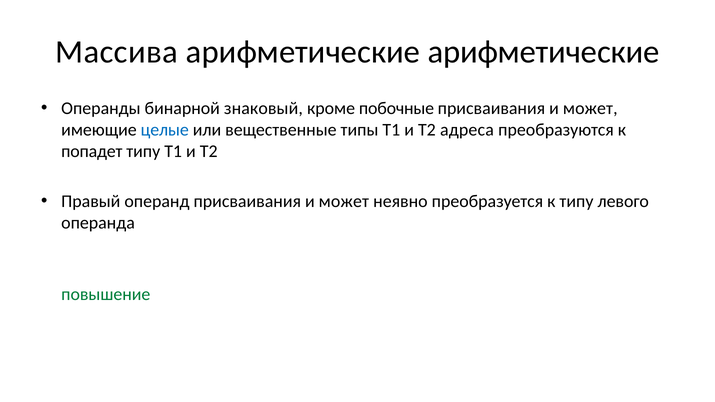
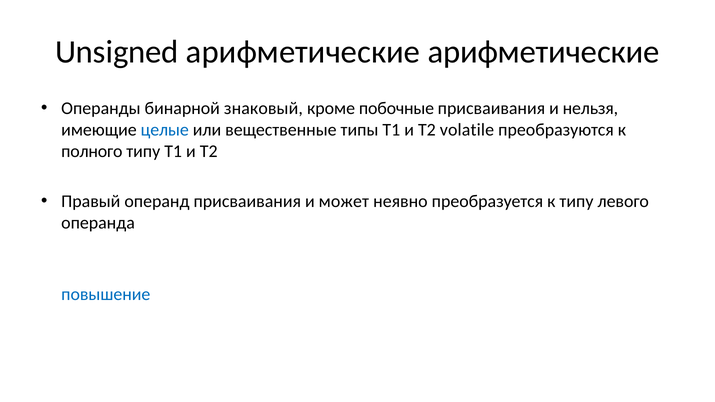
Массива: Массива -> Unsigned
может at (590, 109): может -> нельзя
адреса: адреса -> volatile
попадет: попадет -> полного
повышение colour: green -> blue
